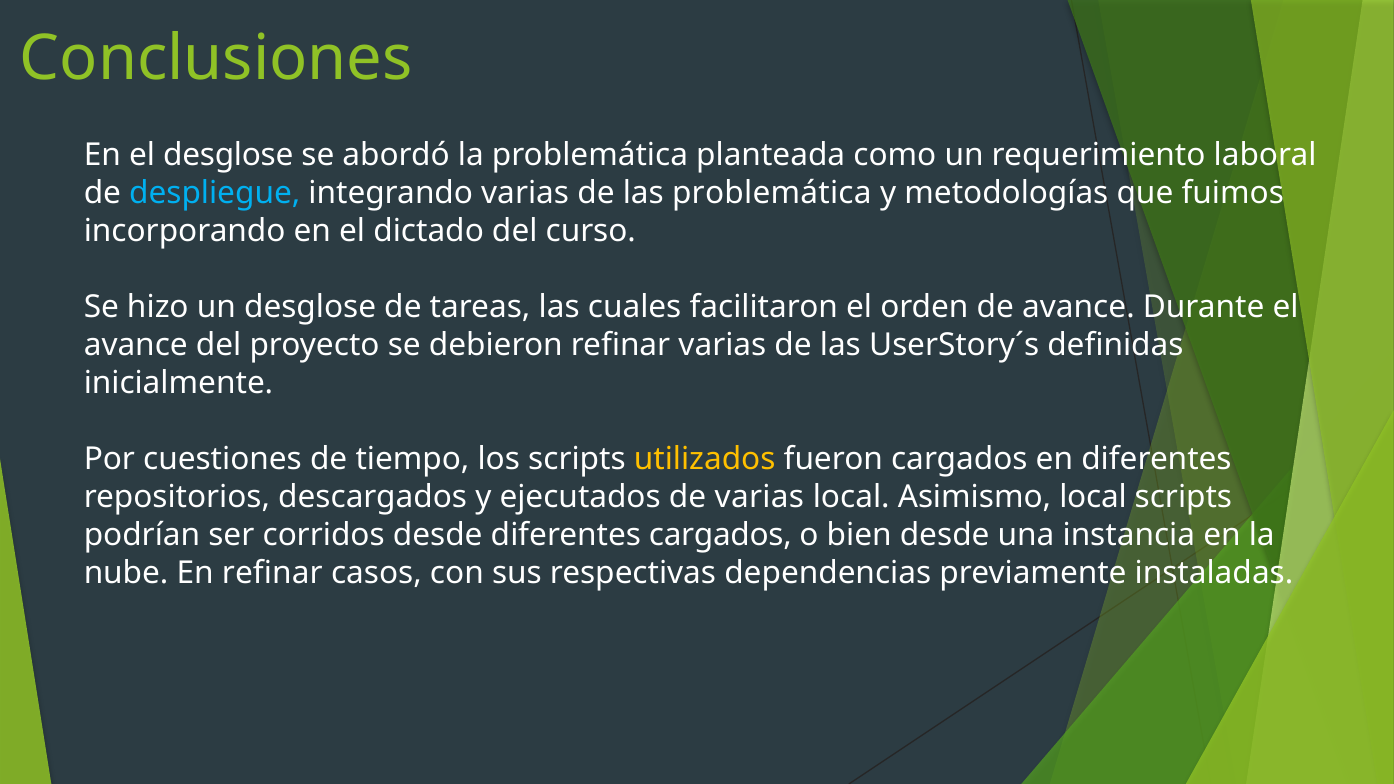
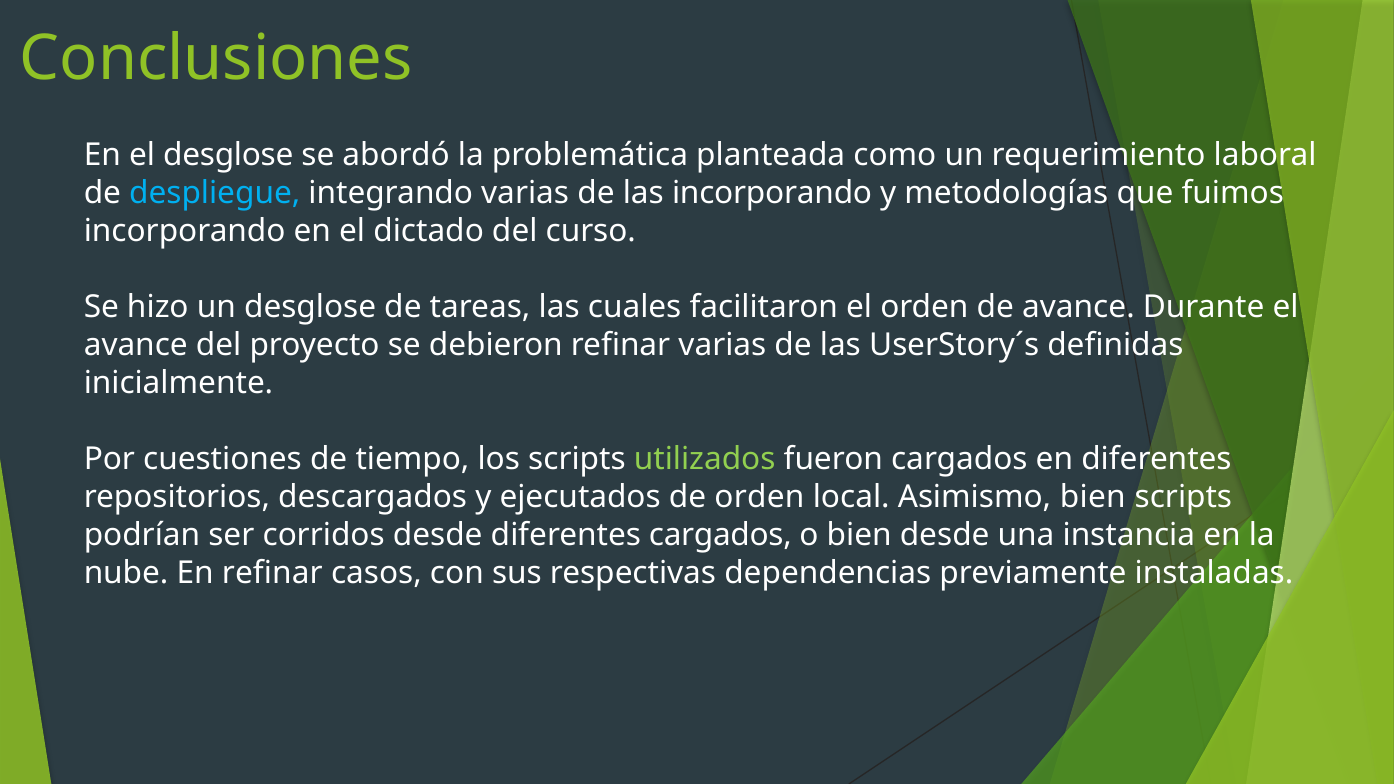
las problemática: problemática -> incorporando
utilizados colour: yellow -> light green
de varias: varias -> orden
Asimismo local: local -> bien
